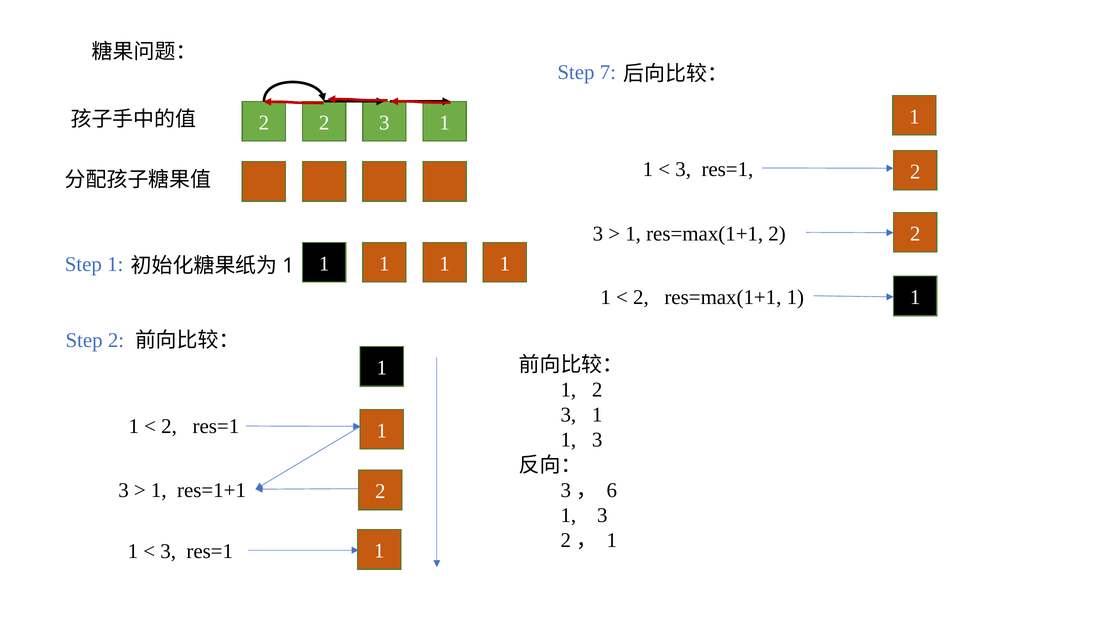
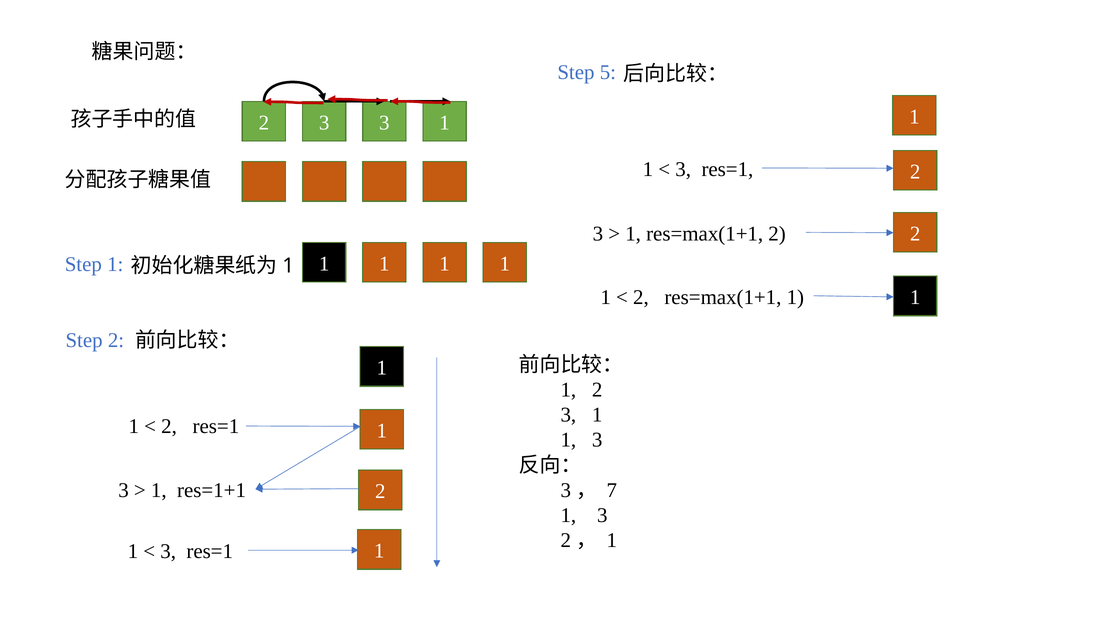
7: 7 -> 5
2 at (324, 123): 2 -> 3
6: 6 -> 7
